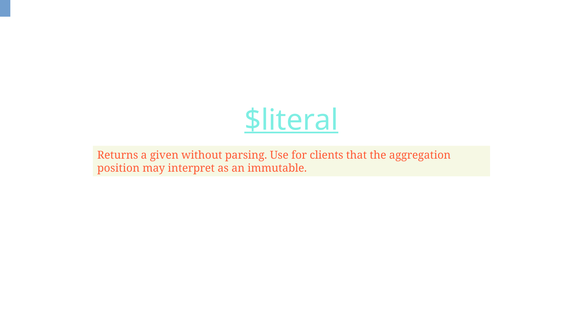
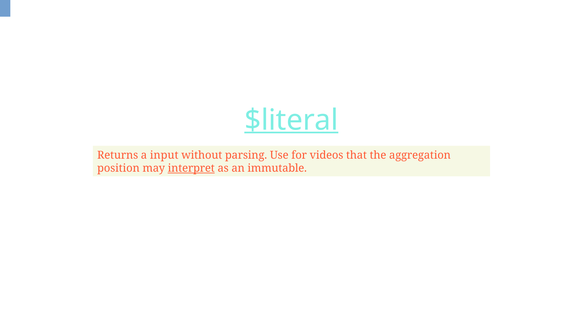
given: given -> input
clients: clients -> videos
interpret underline: none -> present
